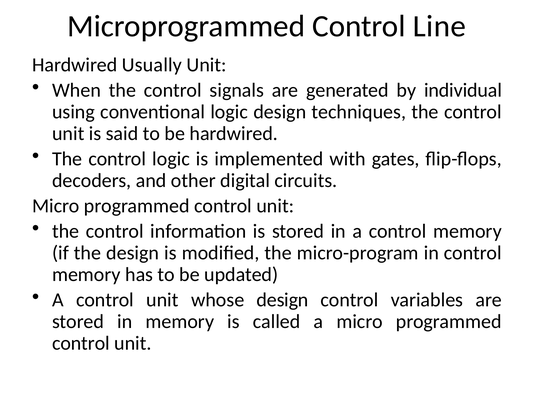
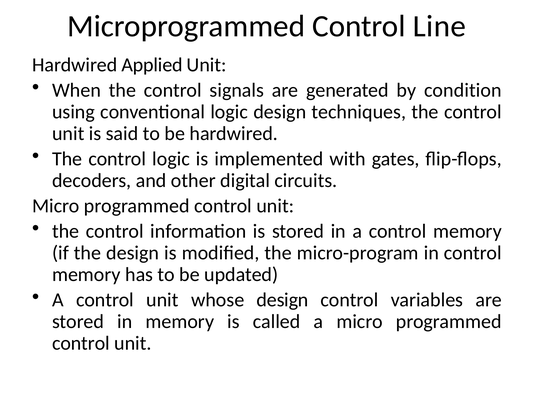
Usually: Usually -> Applied
individual: individual -> condition
